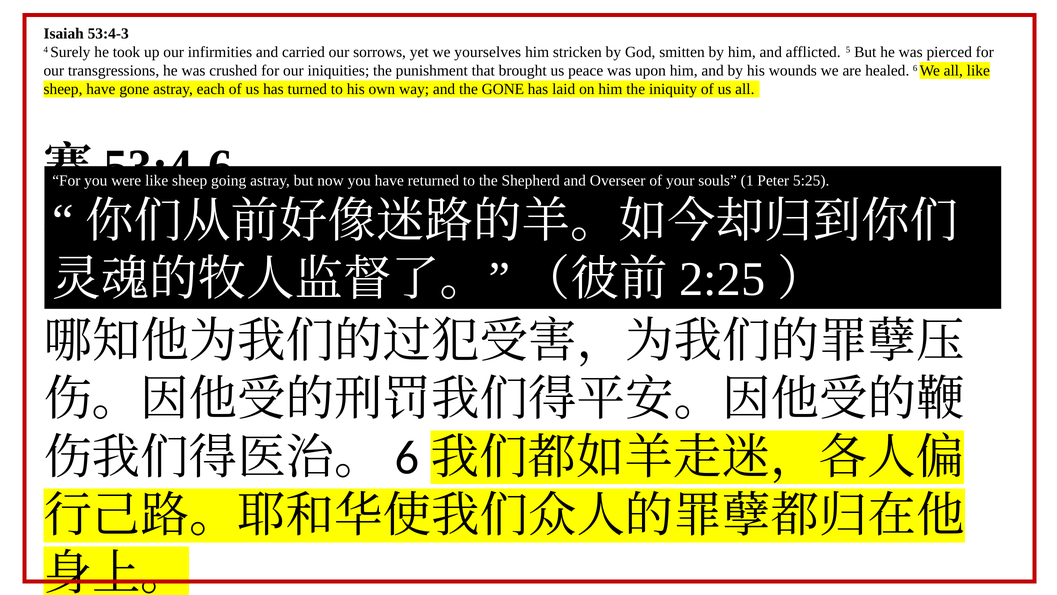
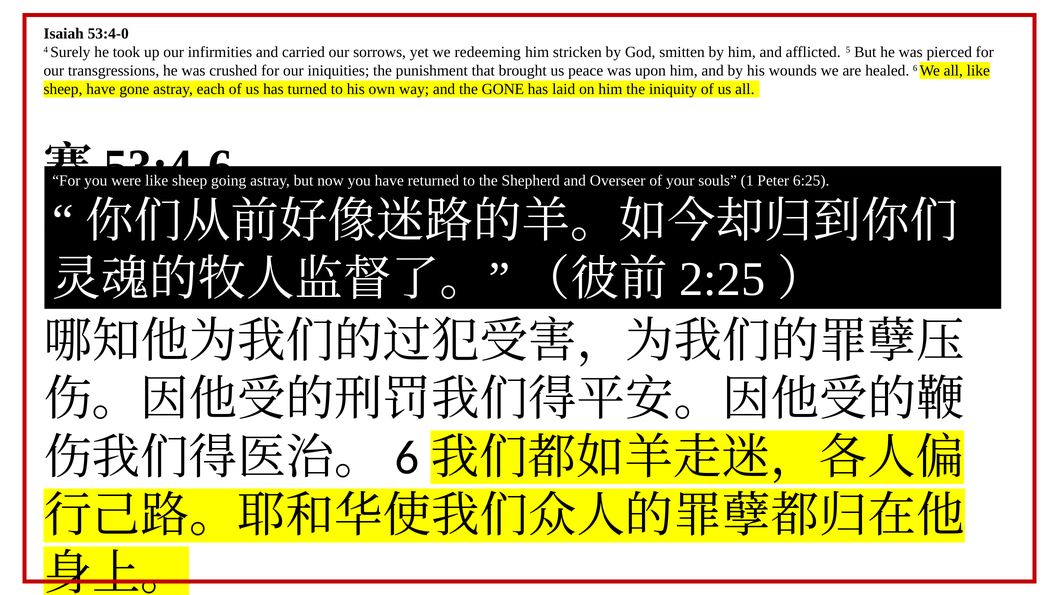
53:4-3: 53:4-3 -> 53:4-0
yourselves: yourselves -> redeeming
5:25: 5:25 -> 6:25
